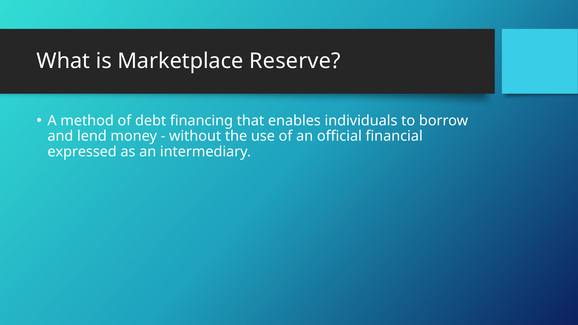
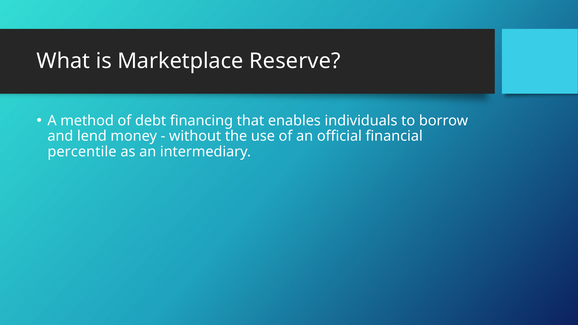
expressed: expressed -> percentile
